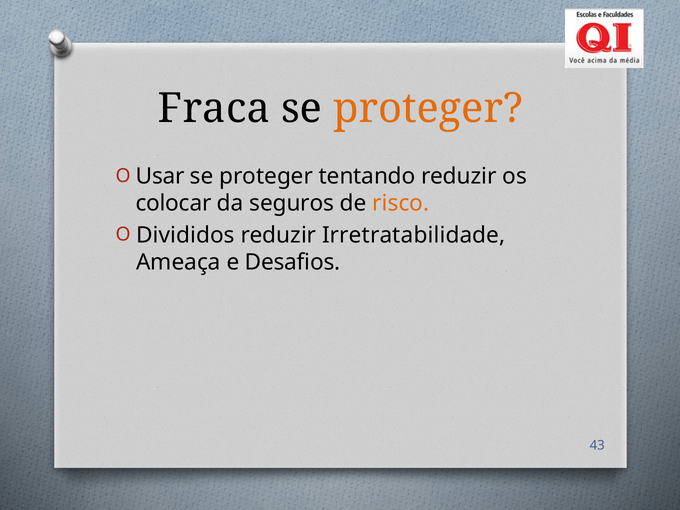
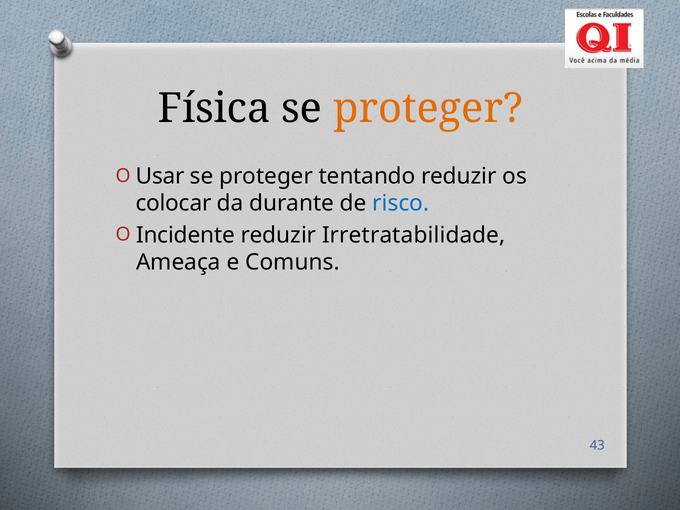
Fraca: Fraca -> Física
seguros: seguros -> durante
risco colour: orange -> blue
Divididos: Divididos -> Incidente
Desafios: Desafios -> Comuns
